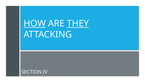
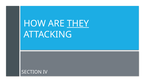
HOW underline: present -> none
